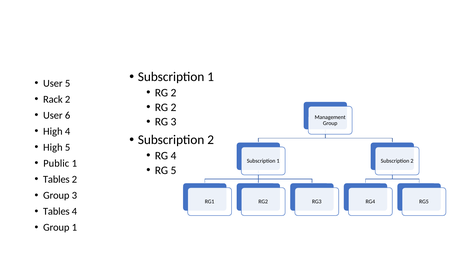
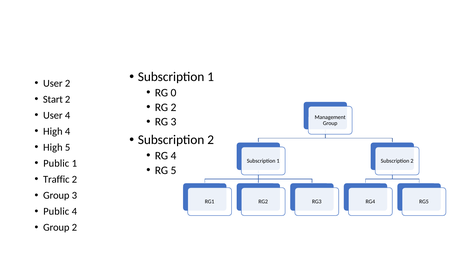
User 5: 5 -> 2
2 at (174, 92): 2 -> 0
Rack: Rack -> Start
User 6: 6 -> 4
Tables at (56, 179): Tables -> Traffic
Tables at (56, 211): Tables -> Public
Group 1: 1 -> 2
